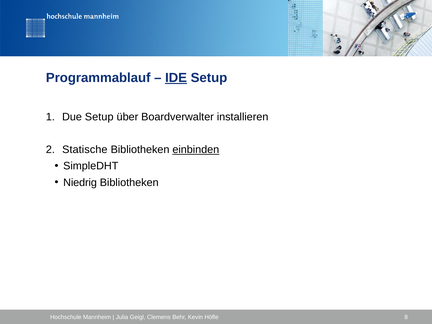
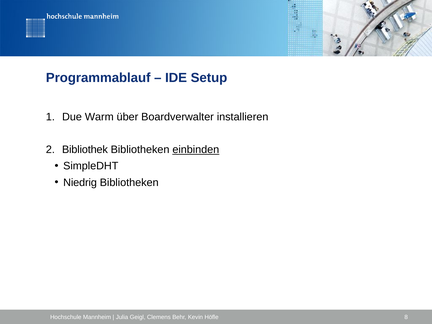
IDE underline: present -> none
Due Setup: Setup -> Warm
Statische: Statische -> Bibliothek
